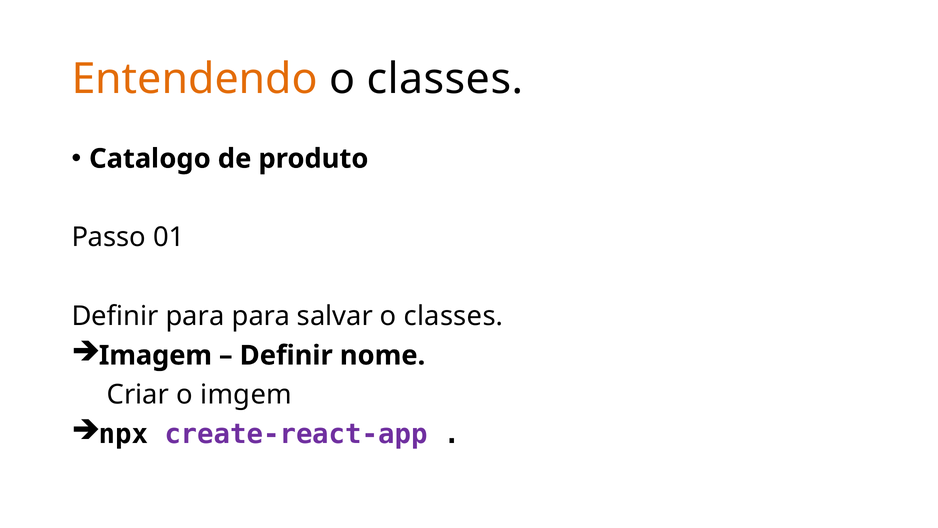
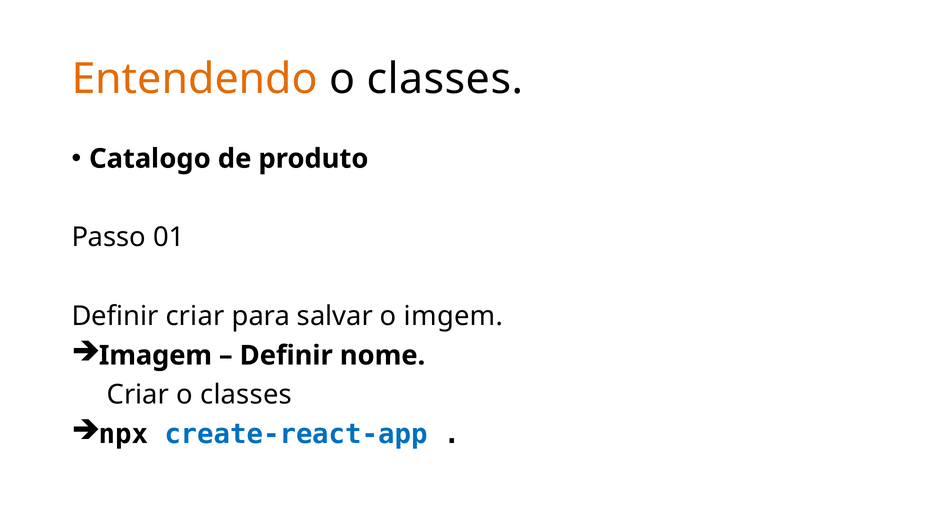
Definir para: para -> criar
salvar o classes: classes -> imgem
Criar o imgem: imgem -> classes
create-react-app colour: purple -> blue
